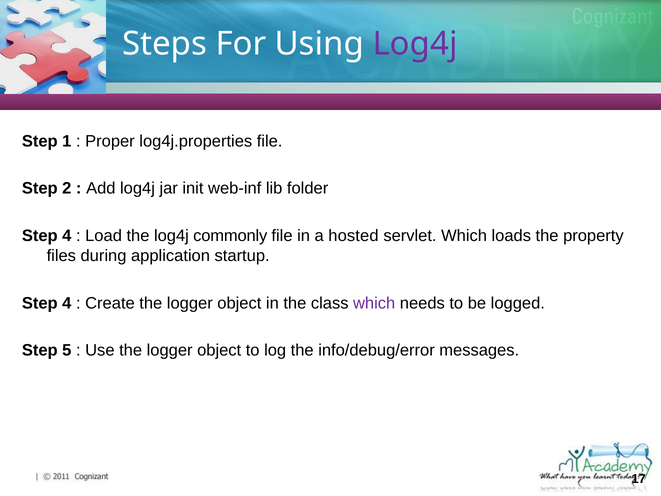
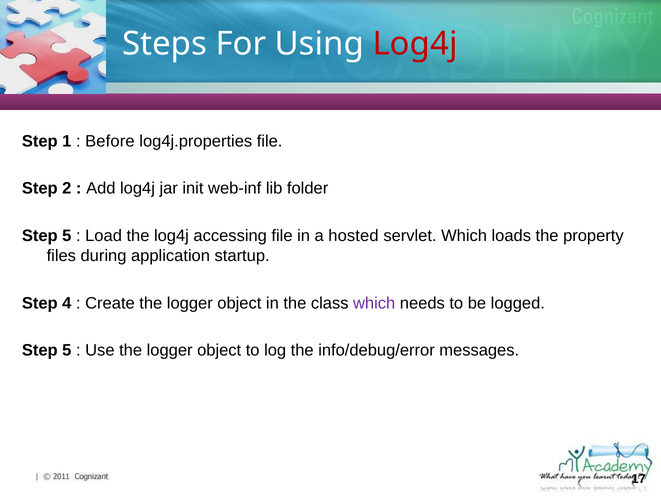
Log4j at (415, 44) colour: purple -> red
Proper: Proper -> Before
4 at (67, 236): 4 -> 5
commonly: commonly -> accessing
